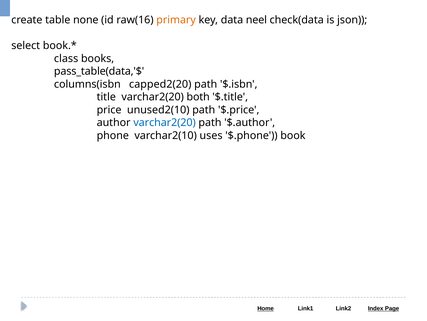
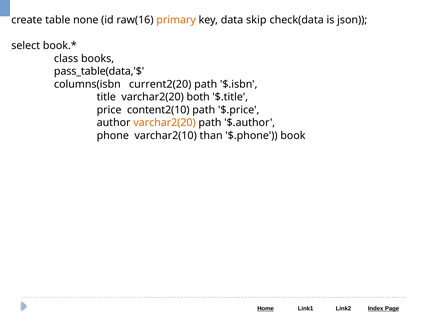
neel: neel -> skip
capped2(20: capped2(20 -> current2(20
unused2(10: unused2(10 -> content2(10
varchar2(20 at (165, 122) colour: blue -> orange
uses: uses -> than
